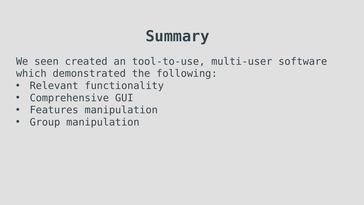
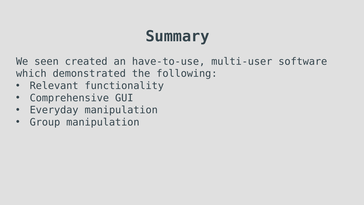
tool-to-use: tool-to-use -> have-to-use
Features: Features -> Everyday
